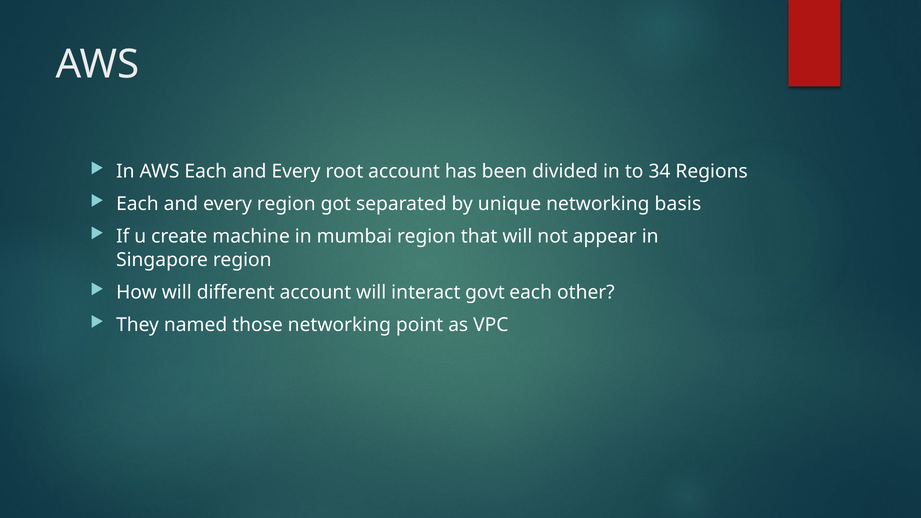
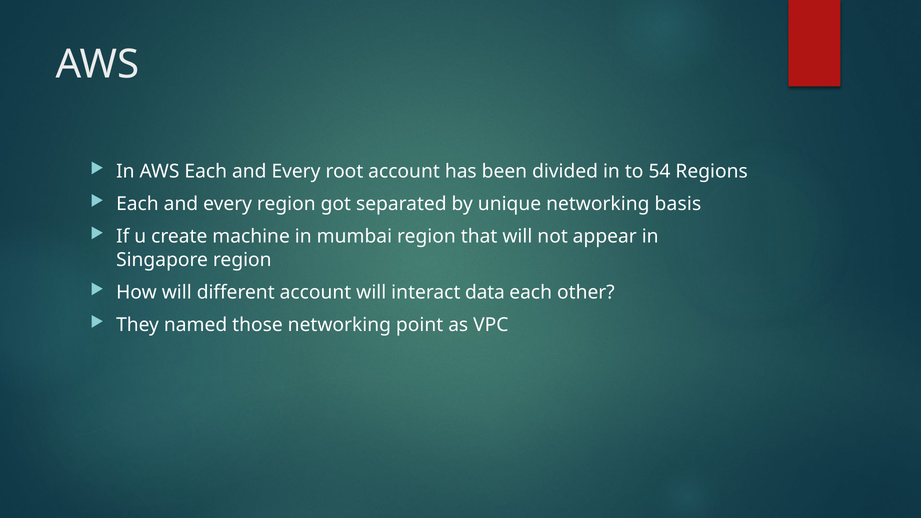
34: 34 -> 54
govt: govt -> data
